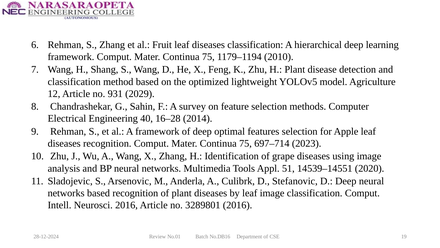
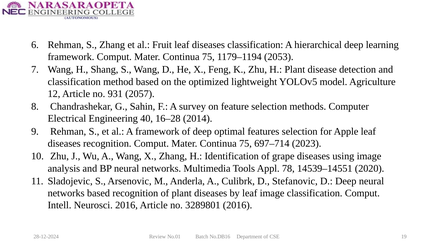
2010: 2010 -> 2053
2029: 2029 -> 2057
51: 51 -> 78
